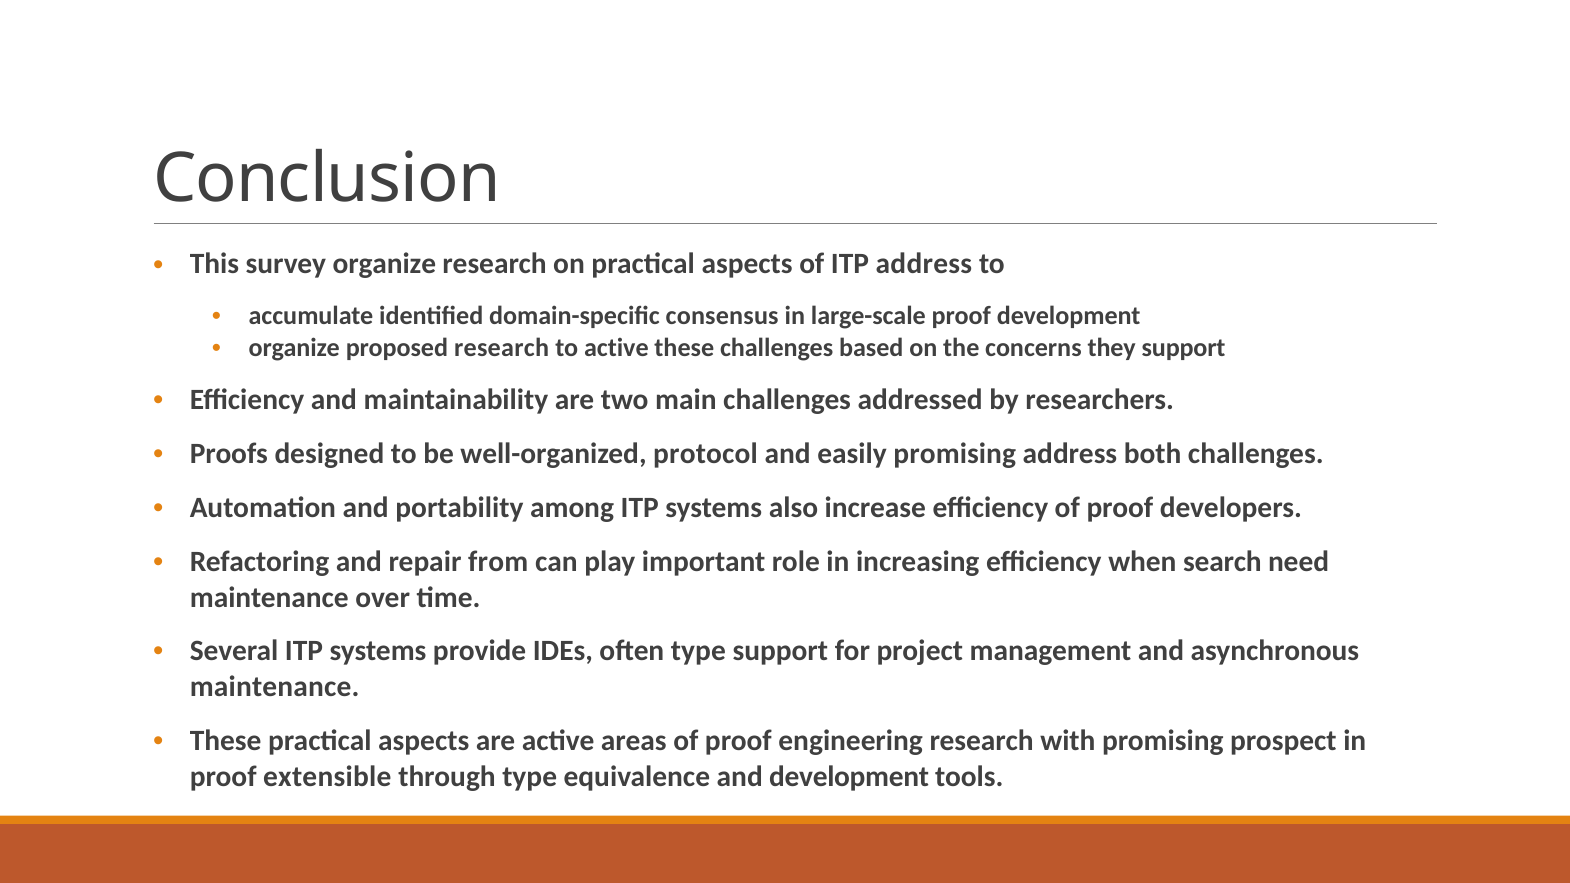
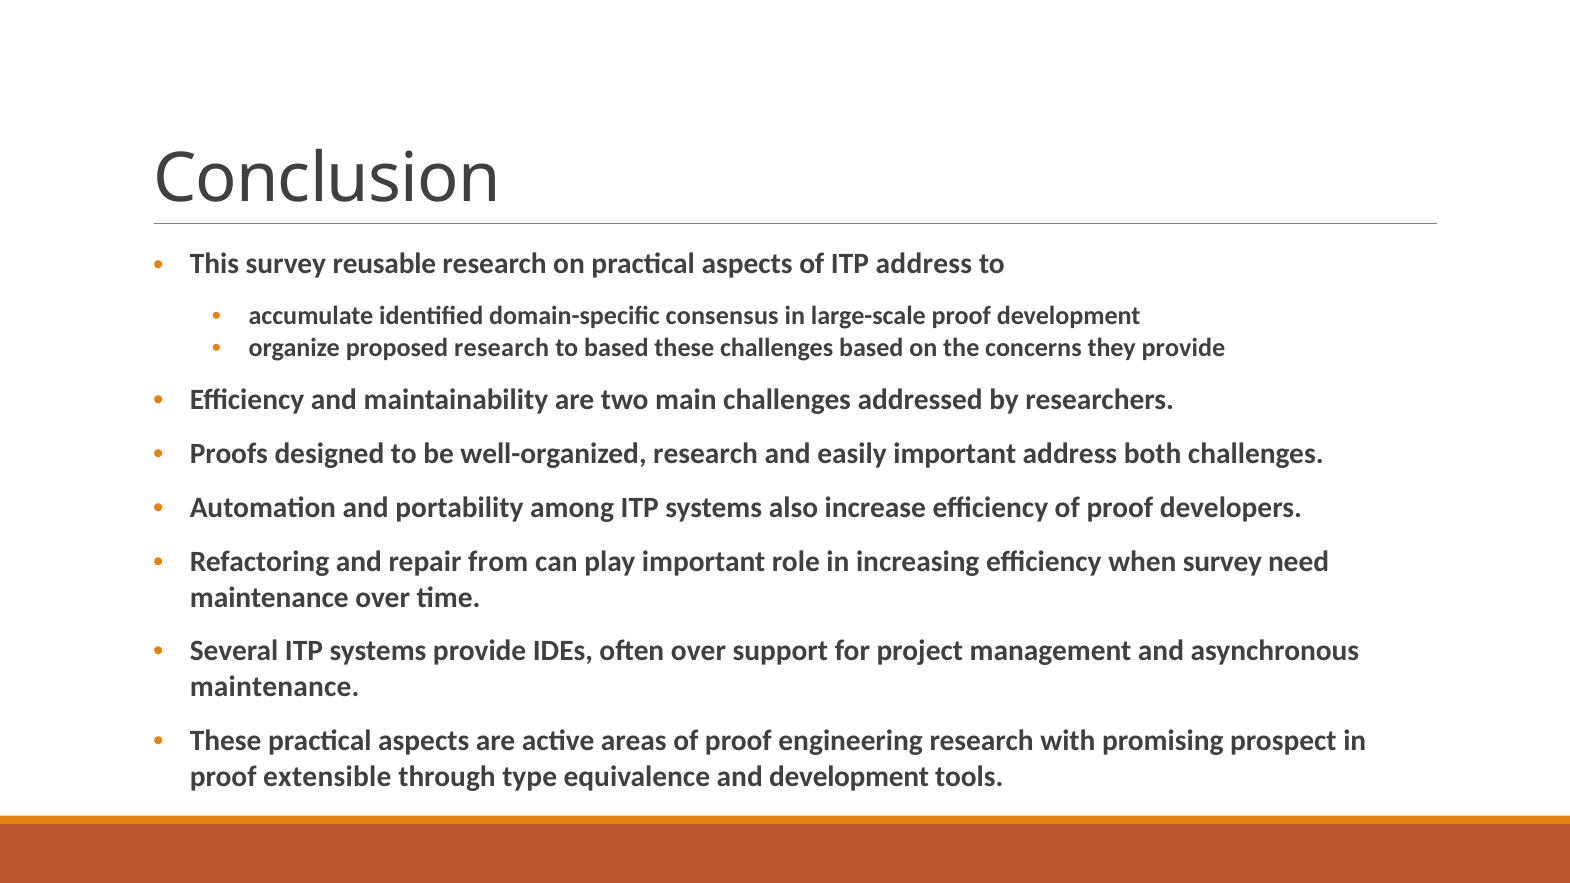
survey organize: organize -> reusable
to active: active -> based
they support: support -> provide
well-organized protocol: protocol -> research
easily promising: promising -> important
when search: search -> survey
often type: type -> over
